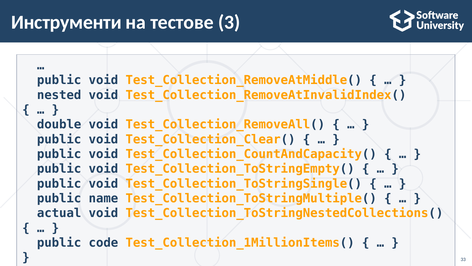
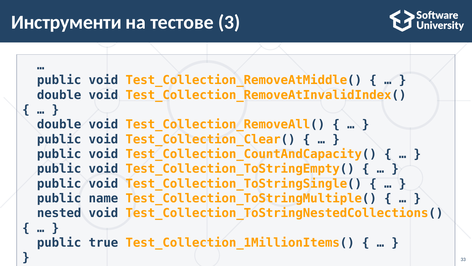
nested at (59, 95): nested -> double
actual: actual -> nested
code: code -> true
